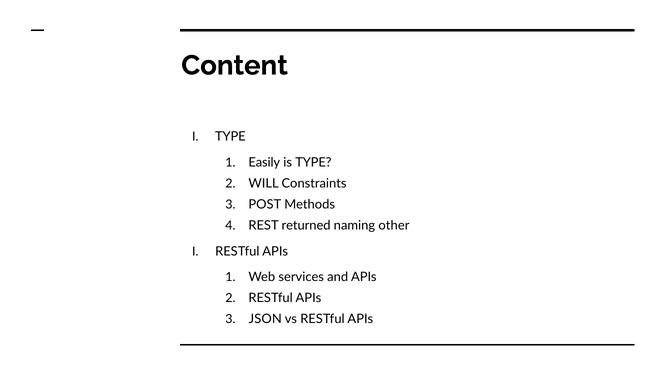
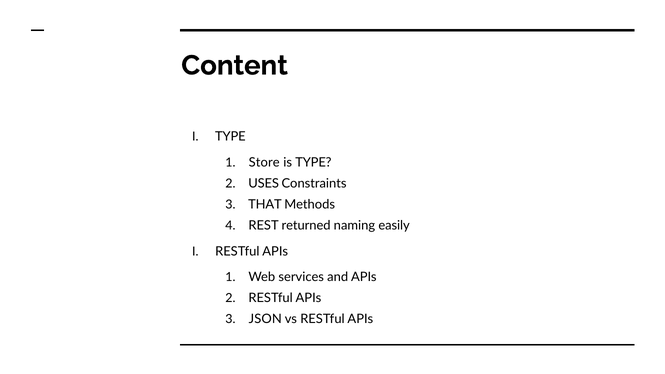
Easily: Easily -> Store
WILL: WILL -> USES
POST: POST -> THAT
other: other -> easily
